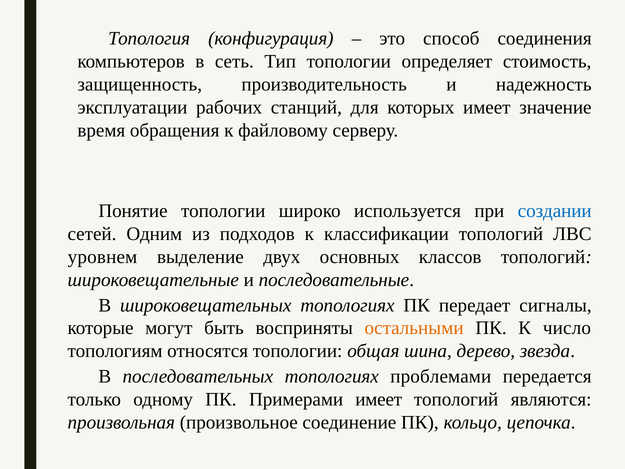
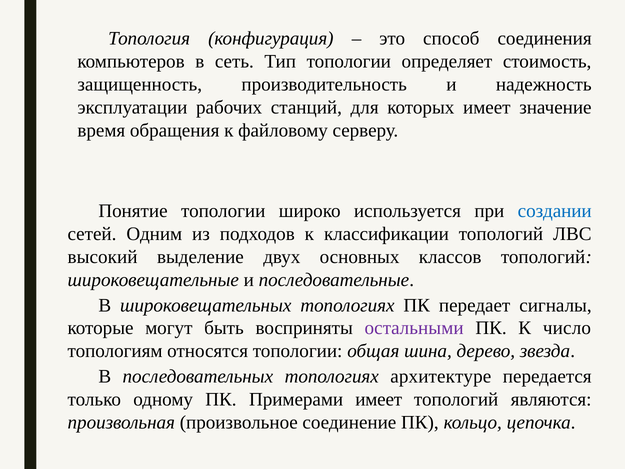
уровнем: уровнем -> высокий
остальными colour: orange -> purple
проблемами: проблемами -> архитектуре
